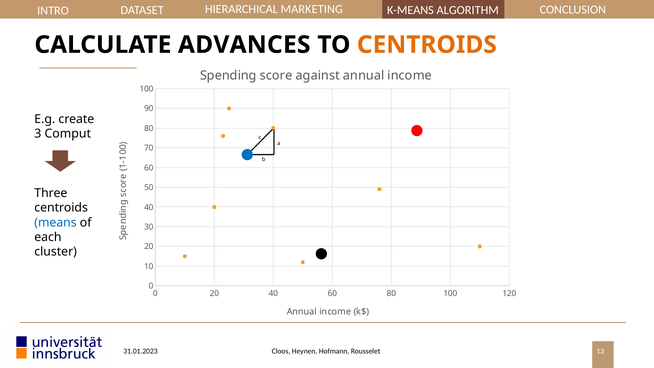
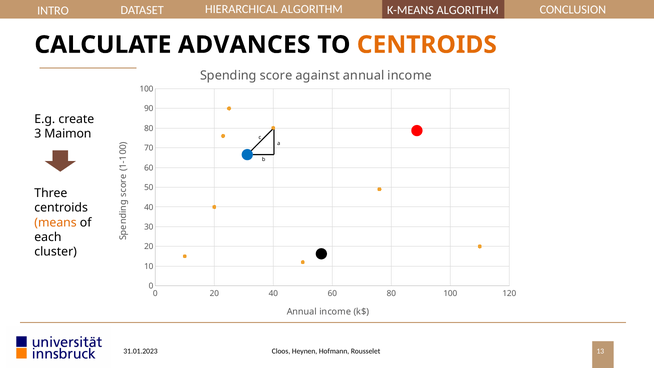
HIERARCHICAL MARKETING: MARKETING -> ALGORITHM
Comput: Comput -> Maimon
means colour: blue -> orange
